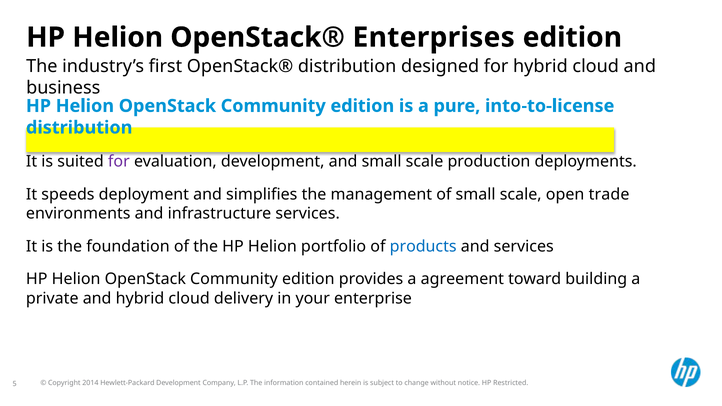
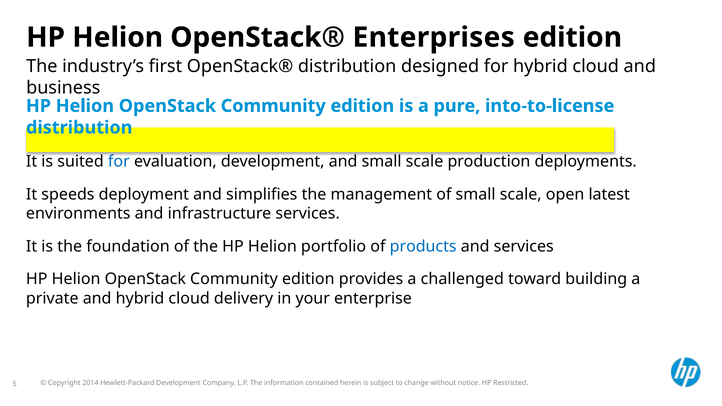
for at (119, 161) colour: purple -> blue
trade: trade -> latest
agreement: agreement -> challenged
